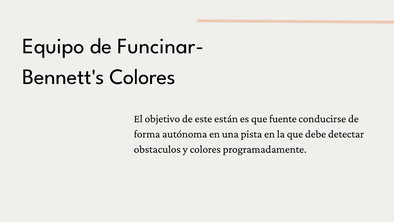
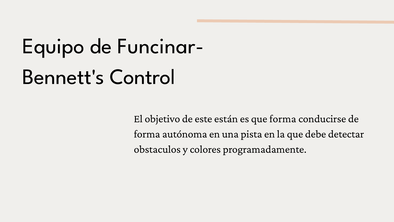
Bennett's Colores: Colores -> Control
que fuente: fuente -> forma
